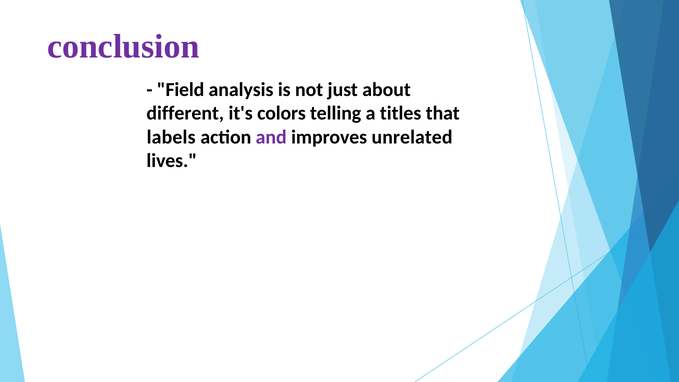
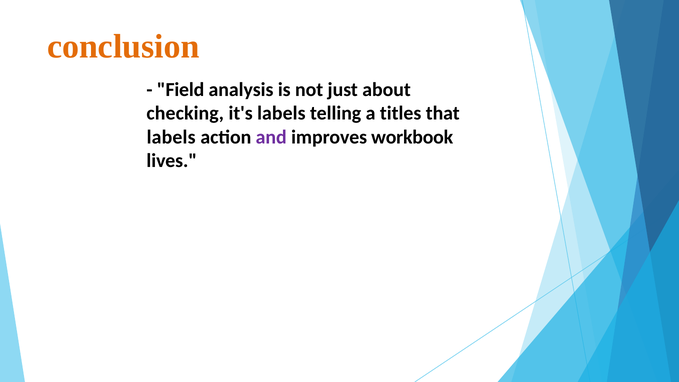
conclusion colour: purple -> orange
different: different -> checking
it's colors: colors -> labels
unrelated: unrelated -> workbook
